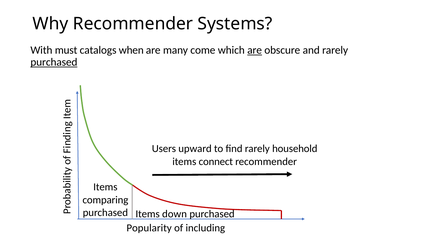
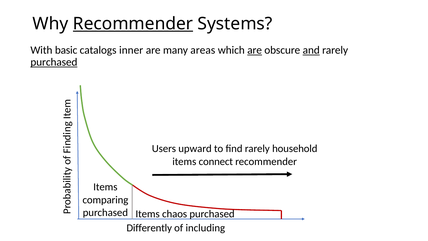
Recommender at (133, 24) underline: none -> present
must: must -> basic
when: when -> inner
come: come -> areas
and underline: none -> present
down: down -> chaos
Popularity: Popularity -> Differently
